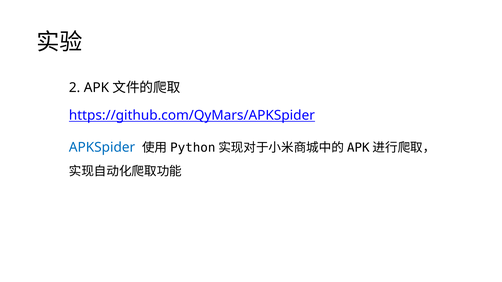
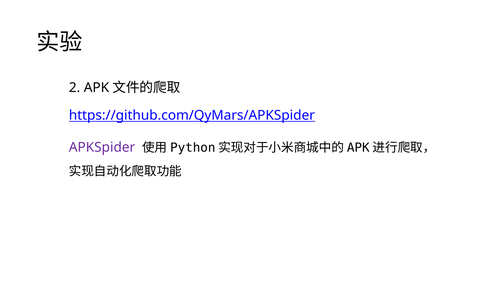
APKSpider colour: blue -> purple
